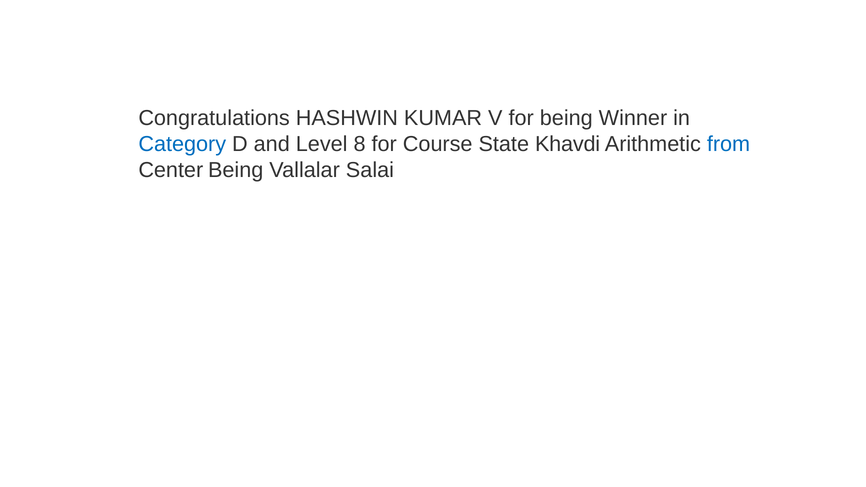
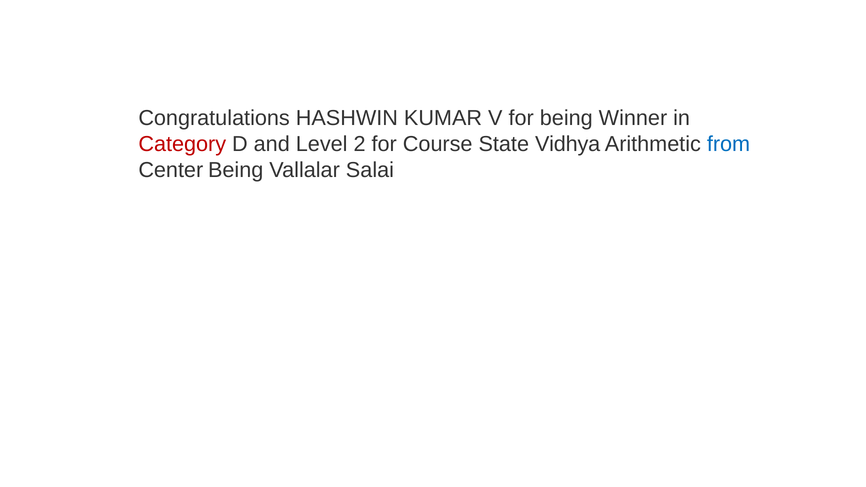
Category colour: blue -> red
8: 8 -> 2
Khavdi: Khavdi -> Vidhya
